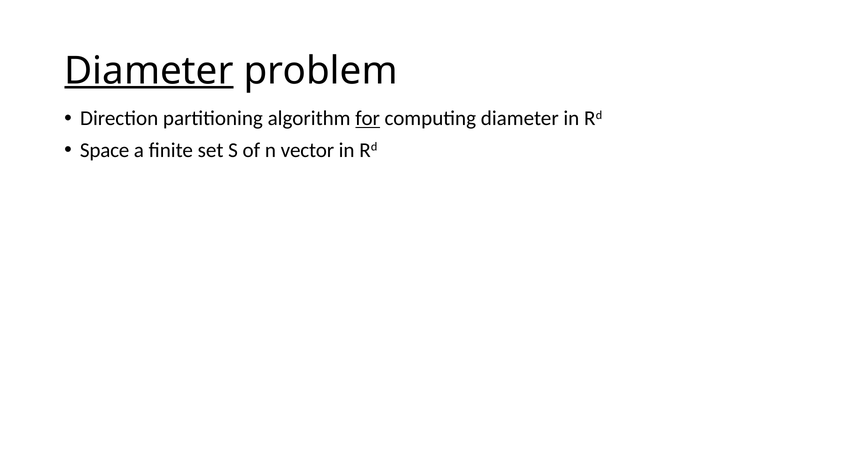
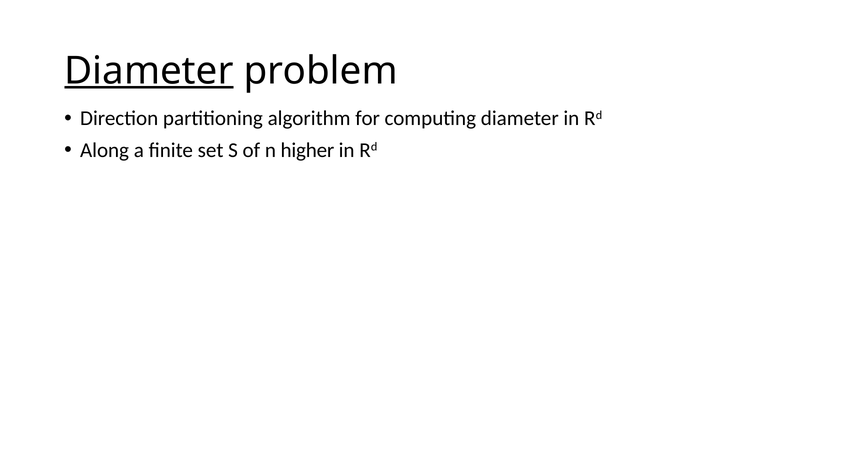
for underline: present -> none
Space: Space -> Along
vector: vector -> higher
